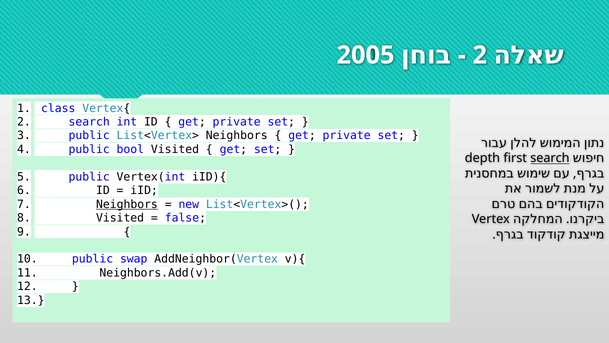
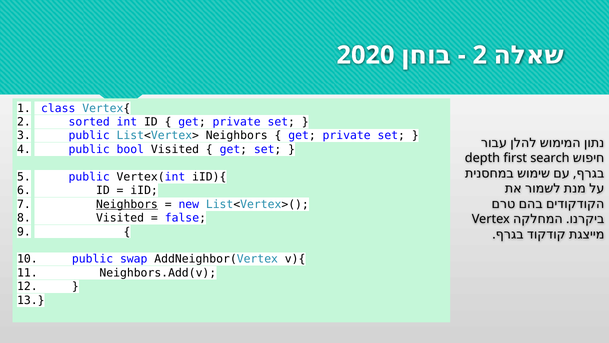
2005: 2005 -> 2020
2 search: search -> sorted
search at (550, 158) underline: present -> none
